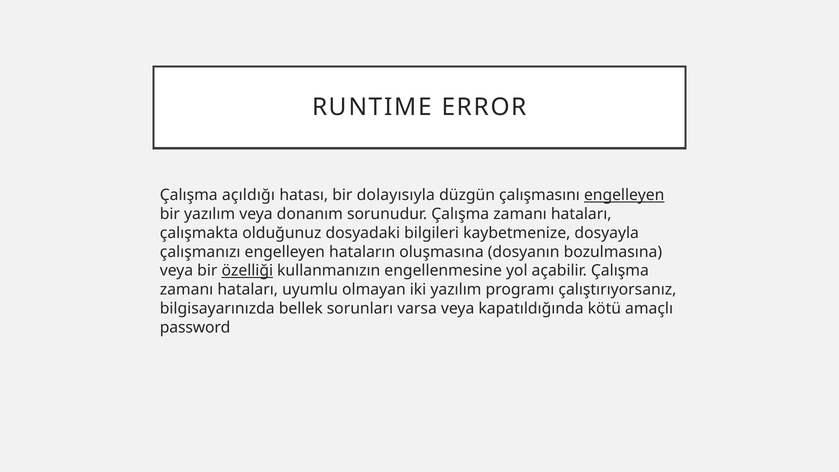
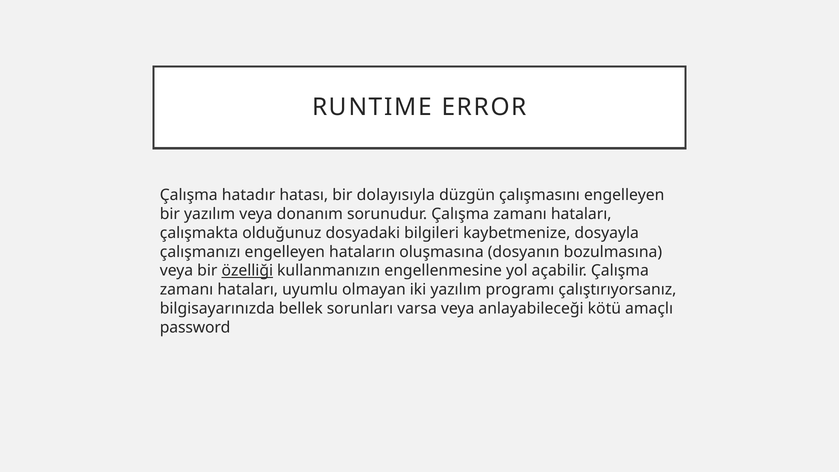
açıldığı: açıldığı -> hatadır
engelleyen at (624, 195) underline: present -> none
kapatıldığında: kapatıldığında -> anlayabileceği
